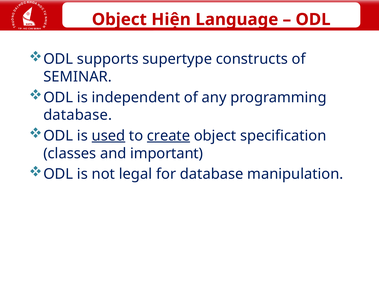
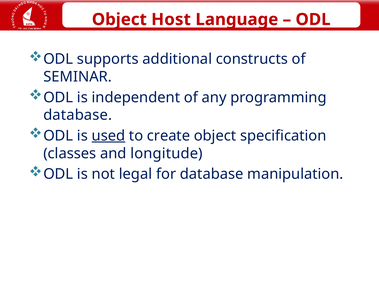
Hiện: Hiện -> Host
supertype: supertype -> additional
create underline: present -> none
important: important -> longitude
